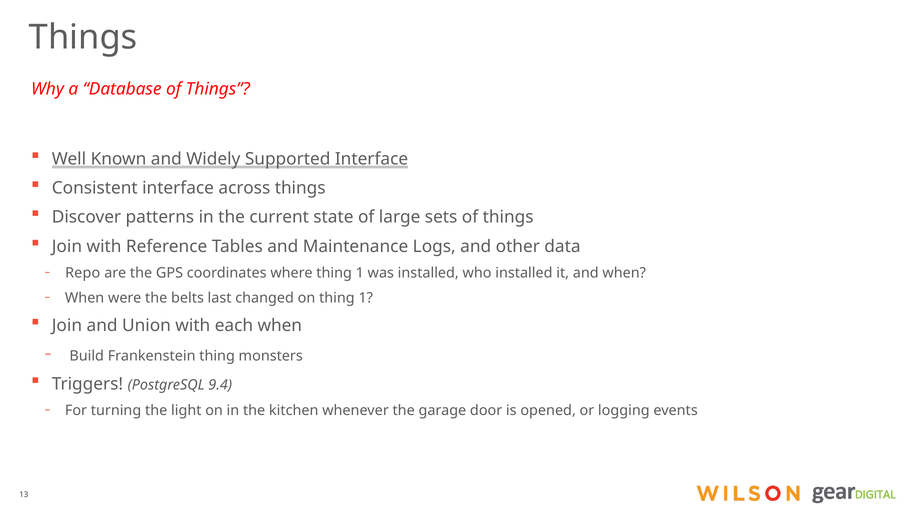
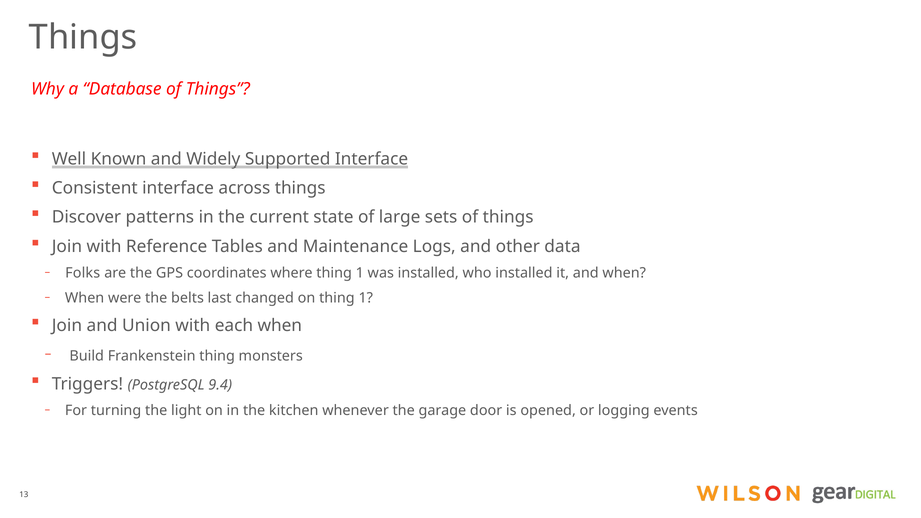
Repo: Repo -> Folks
